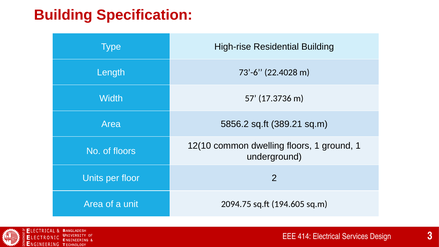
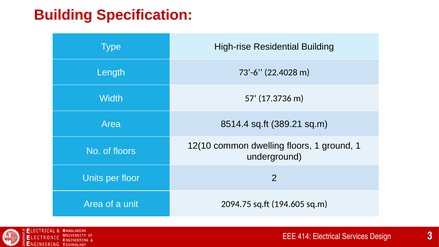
5856.2: 5856.2 -> 8514.4
